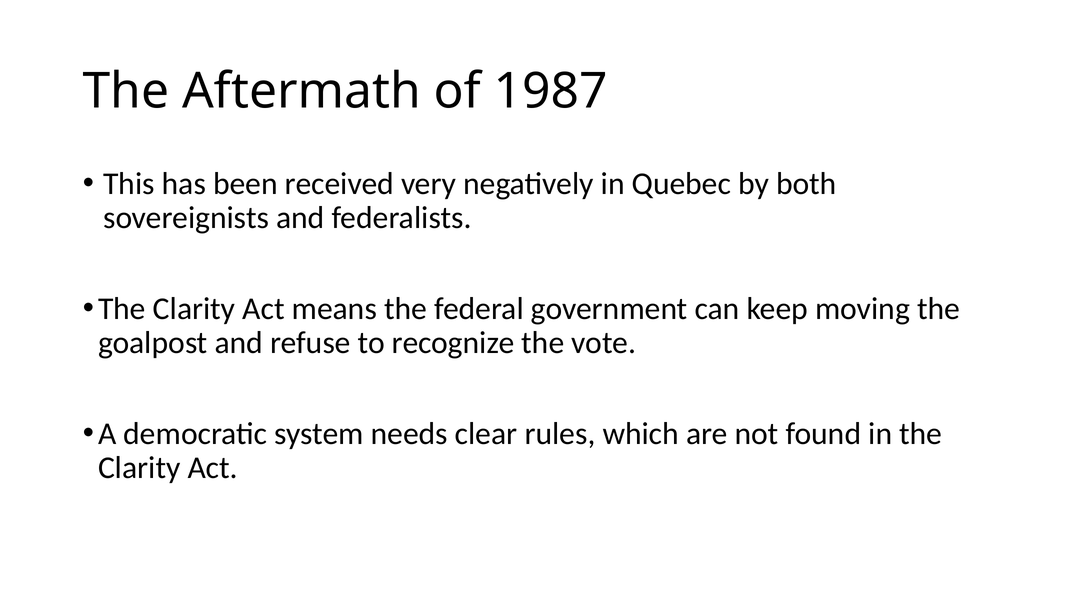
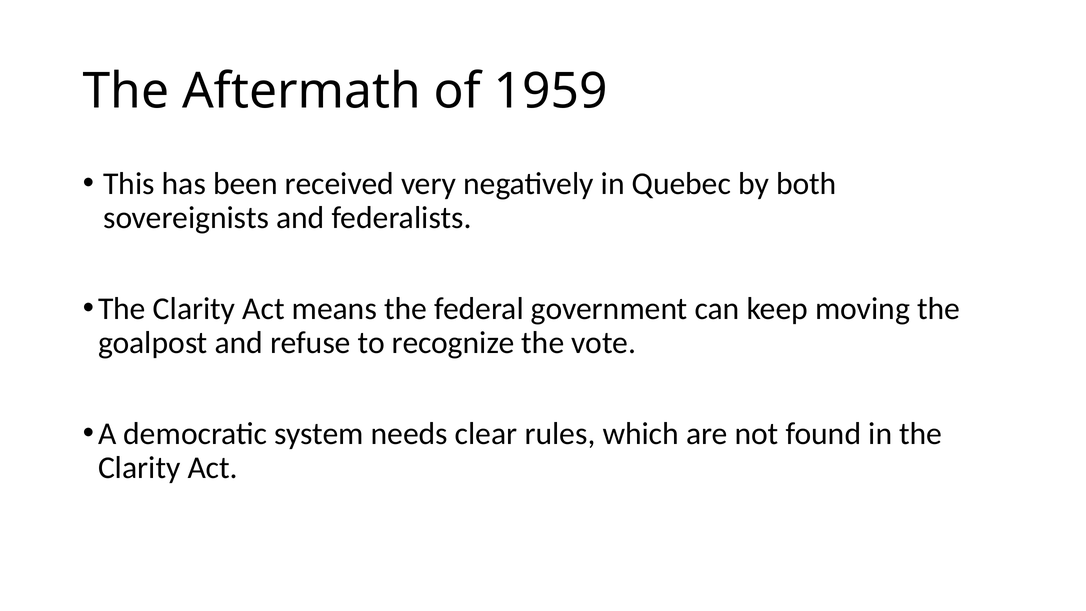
1987: 1987 -> 1959
